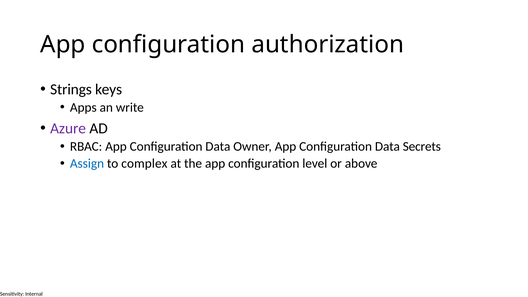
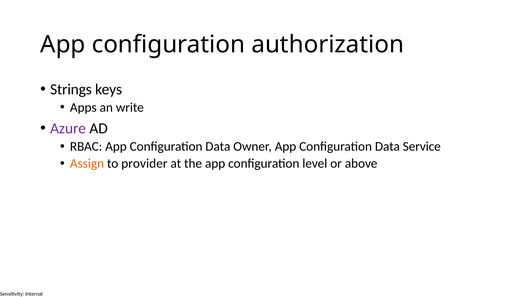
Secrets: Secrets -> Service
Assign colour: blue -> orange
complex: complex -> provider
